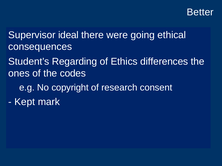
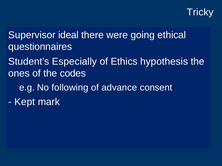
Better: Better -> Tricky
consequences: consequences -> questionnaires
Regarding: Regarding -> Especially
differences: differences -> hypothesis
copyright: copyright -> following
research: research -> advance
